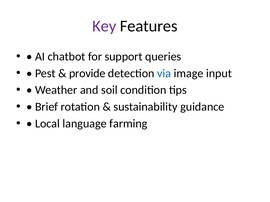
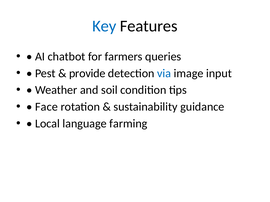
Key colour: purple -> blue
support: support -> farmers
Brief: Brief -> Face
